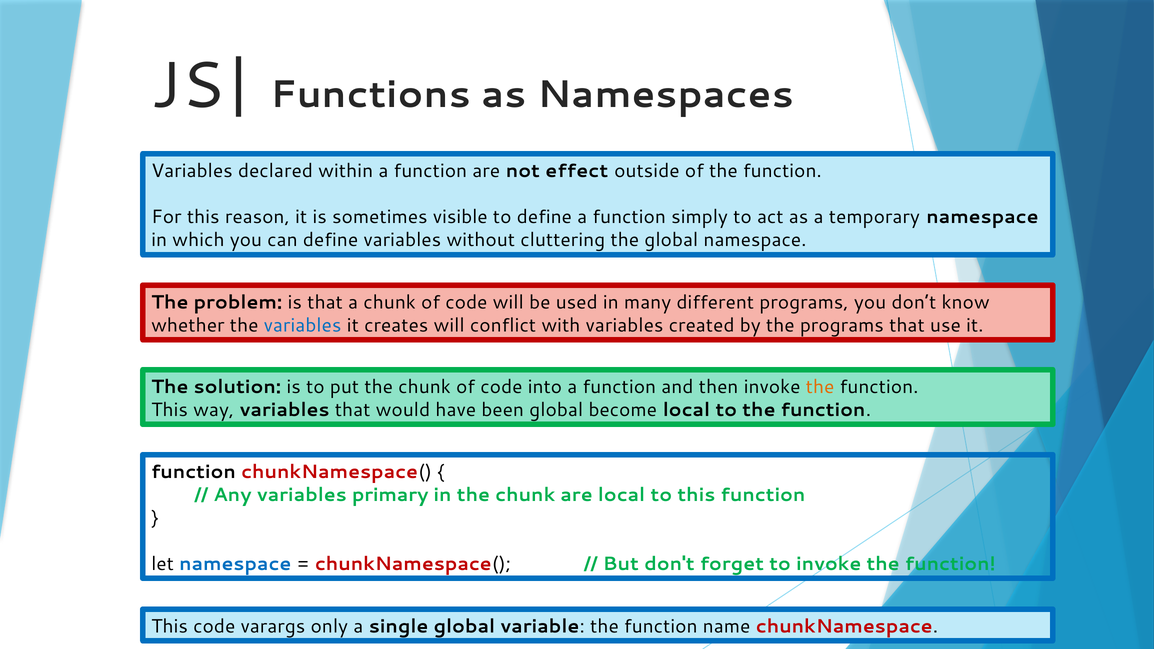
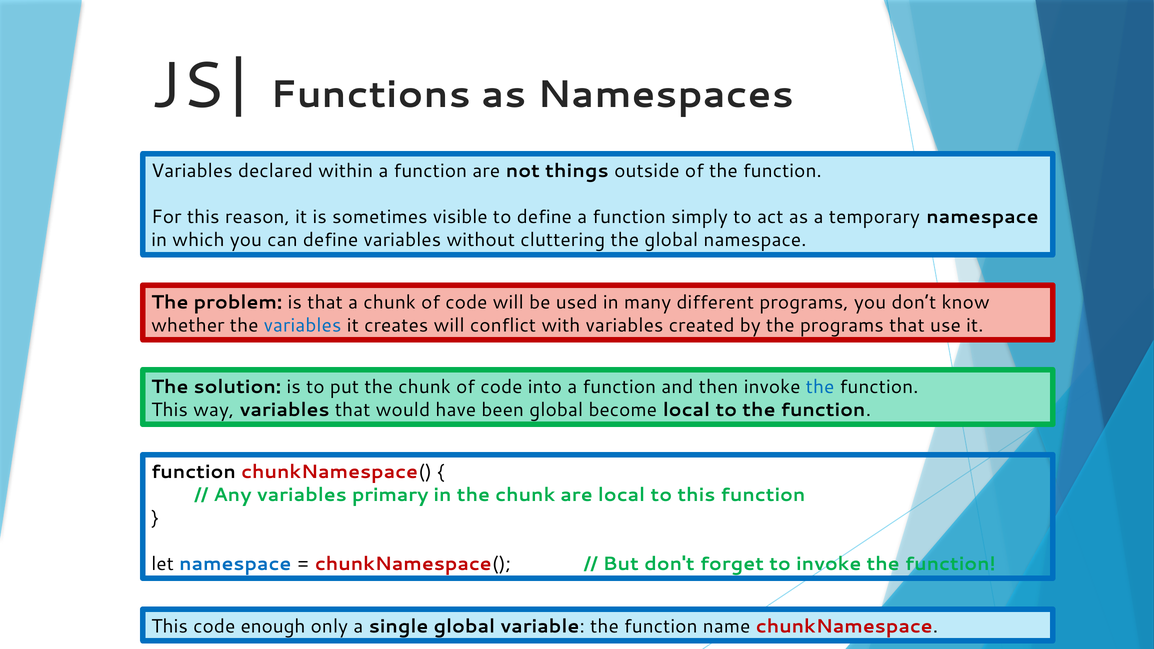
effect: effect -> things
the at (820, 387) colour: orange -> blue
varargs: varargs -> enough
